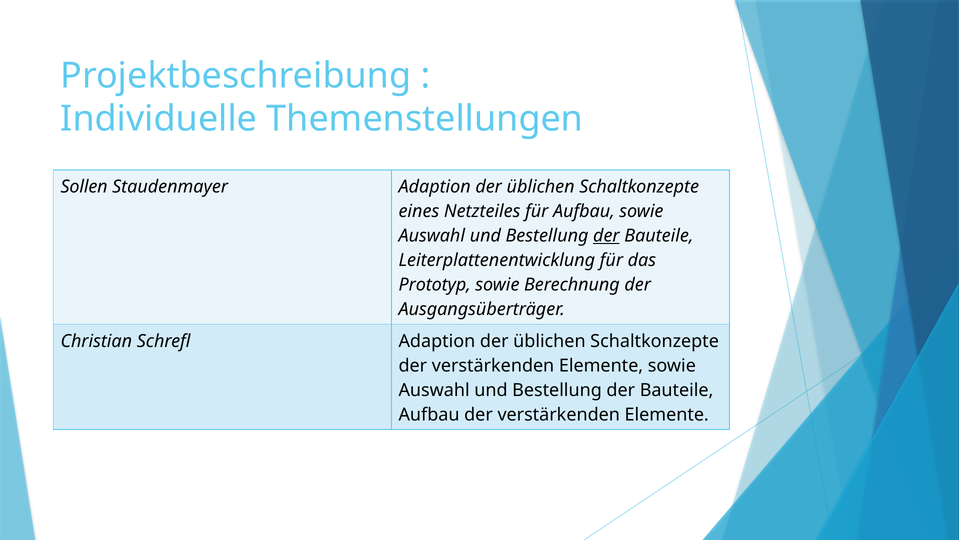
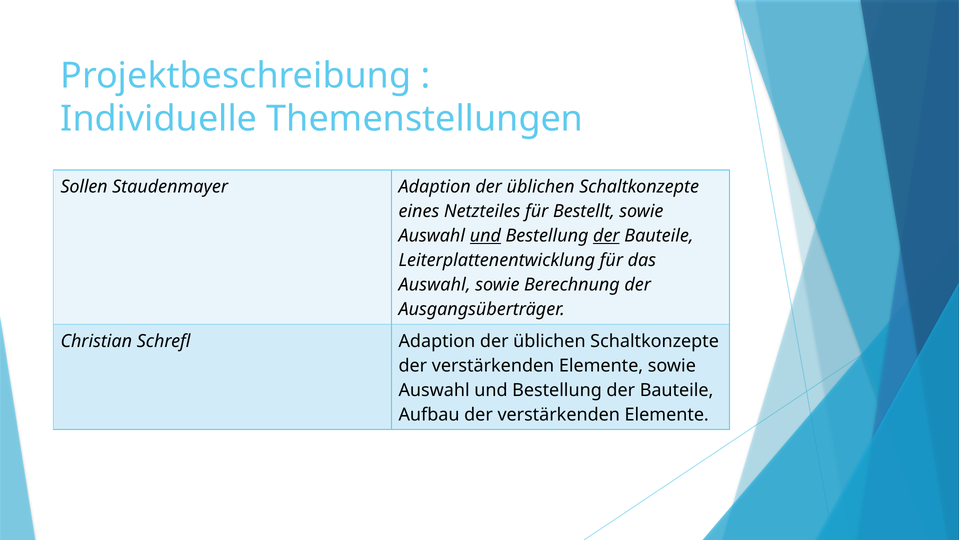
für Aufbau: Aufbau -> Bestellt
und at (485, 236) underline: none -> present
Prototyp at (435, 285): Prototyp -> Auswahl
